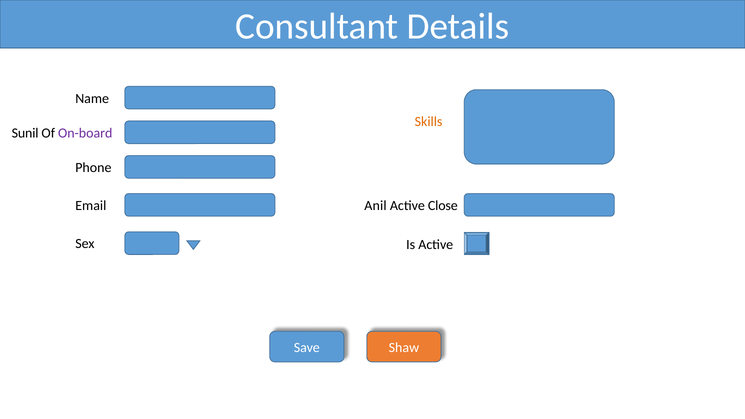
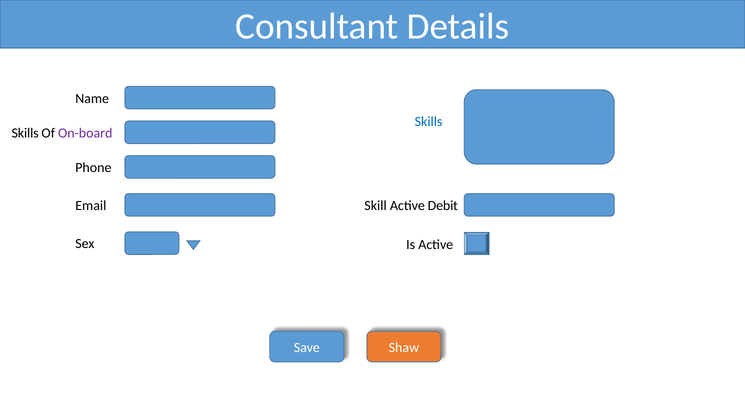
Skills at (429, 122) colour: orange -> blue
Sunil at (25, 133): Sunil -> Skills
Anil: Anil -> Skill
Close: Close -> Debit
